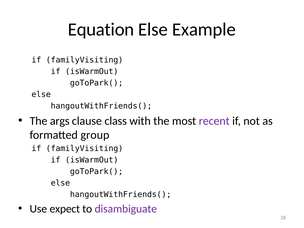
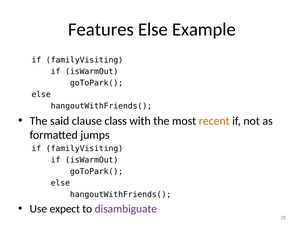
Equation: Equation -> Features
args: args -> said
recent colour: purple -> orange
group: group -> jumps
